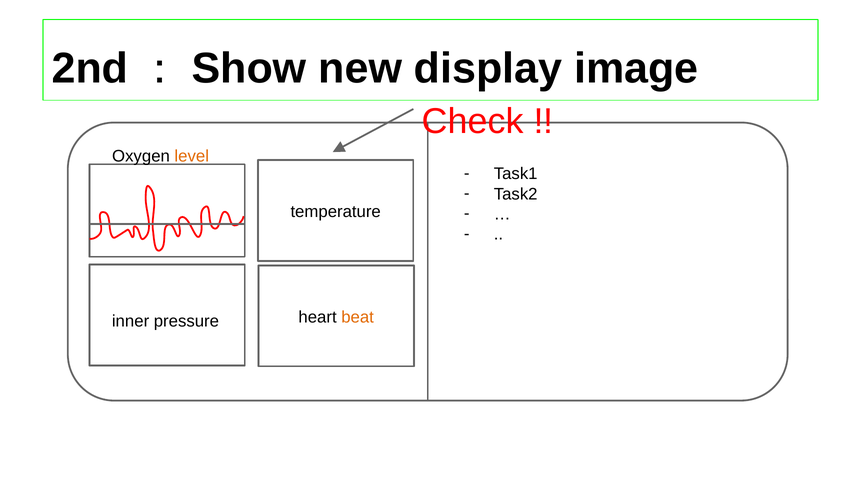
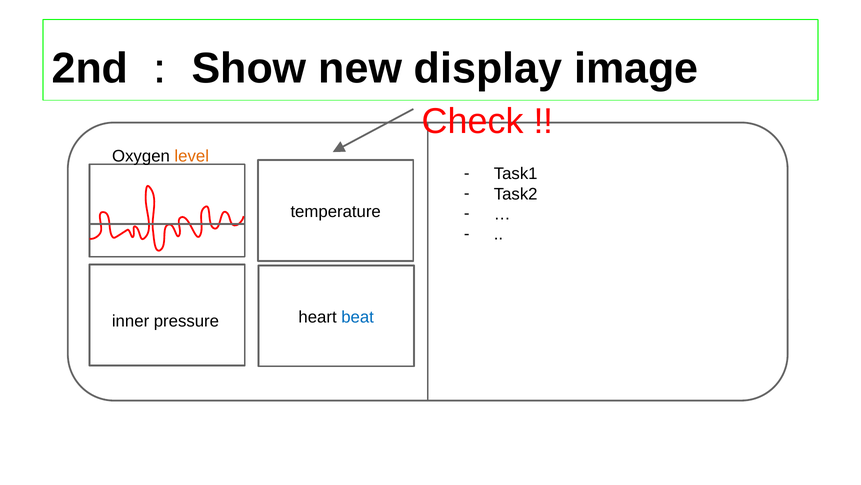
beat colour: orange -> blue
